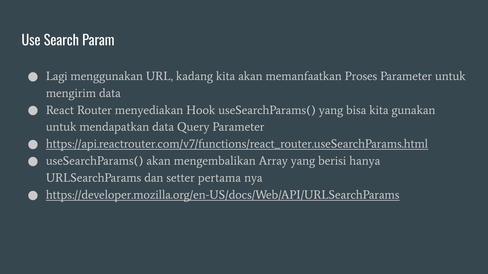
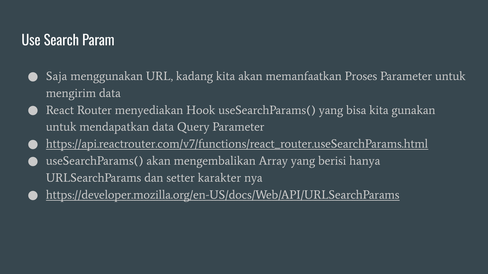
Lagi: Lagi -> Saja
pertama: pertama -> karakter
